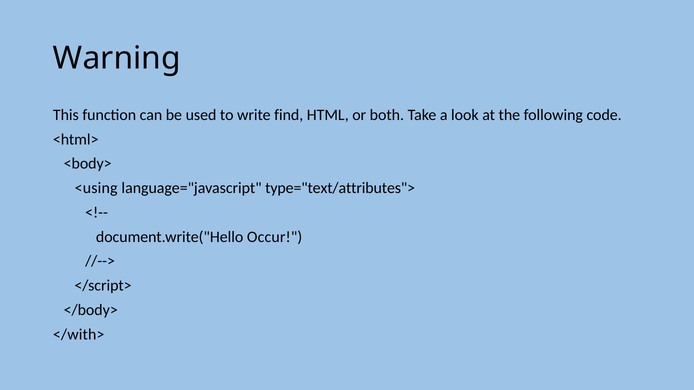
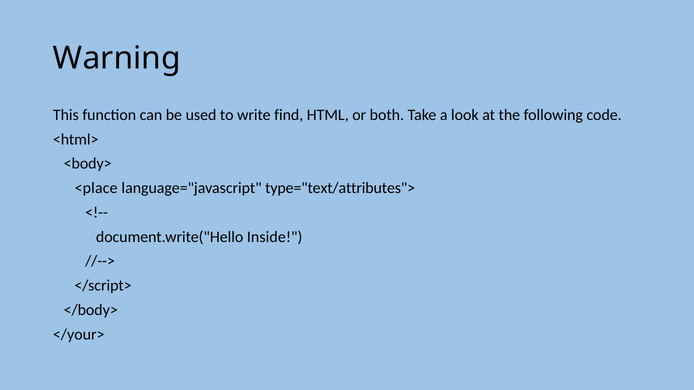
<using: <using -> <place
Occur: Occur -> Inside
</with>: </with> -> </your>
